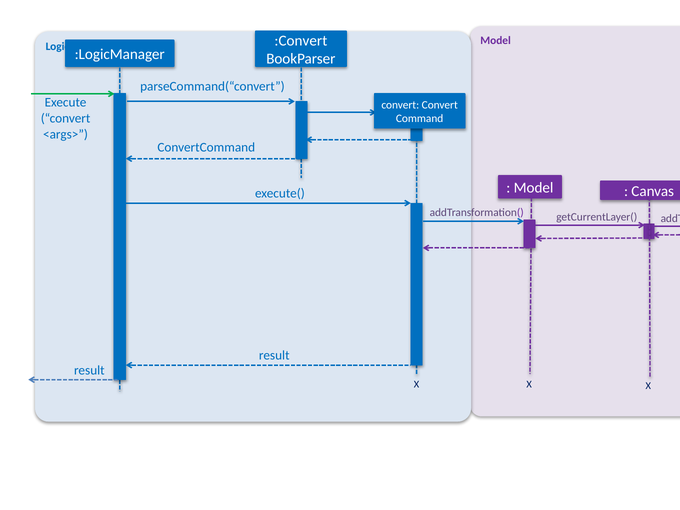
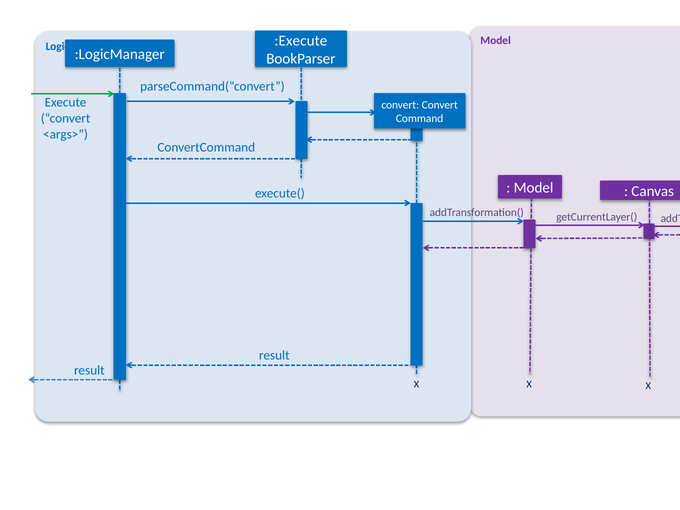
:Convert: :Convert -> :Execute
